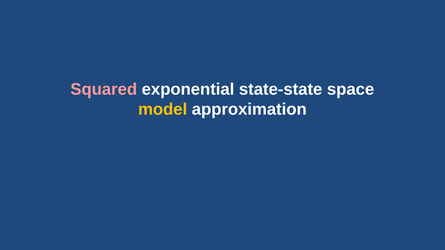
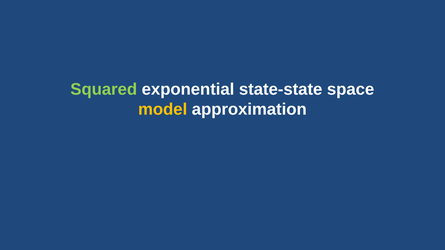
Squared colour: pink -> light green
